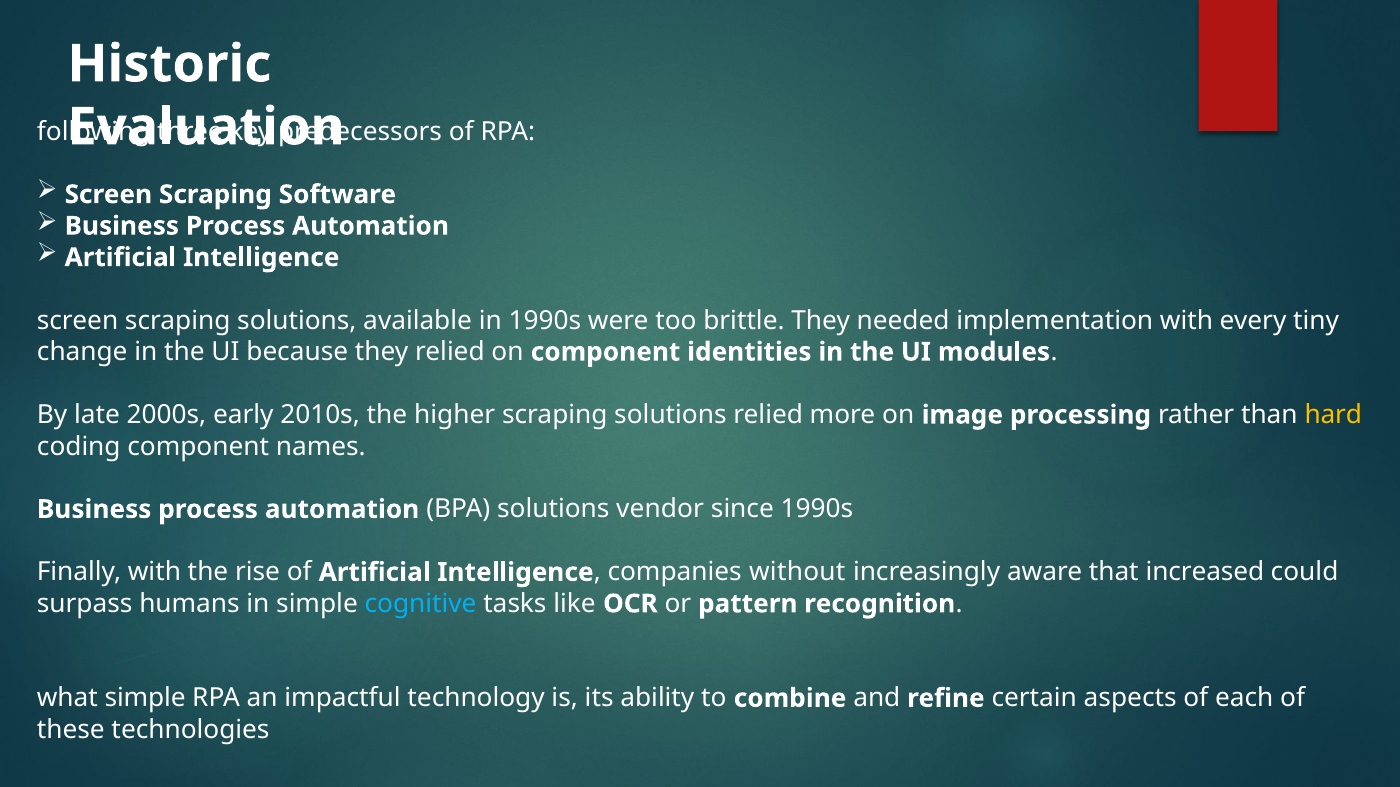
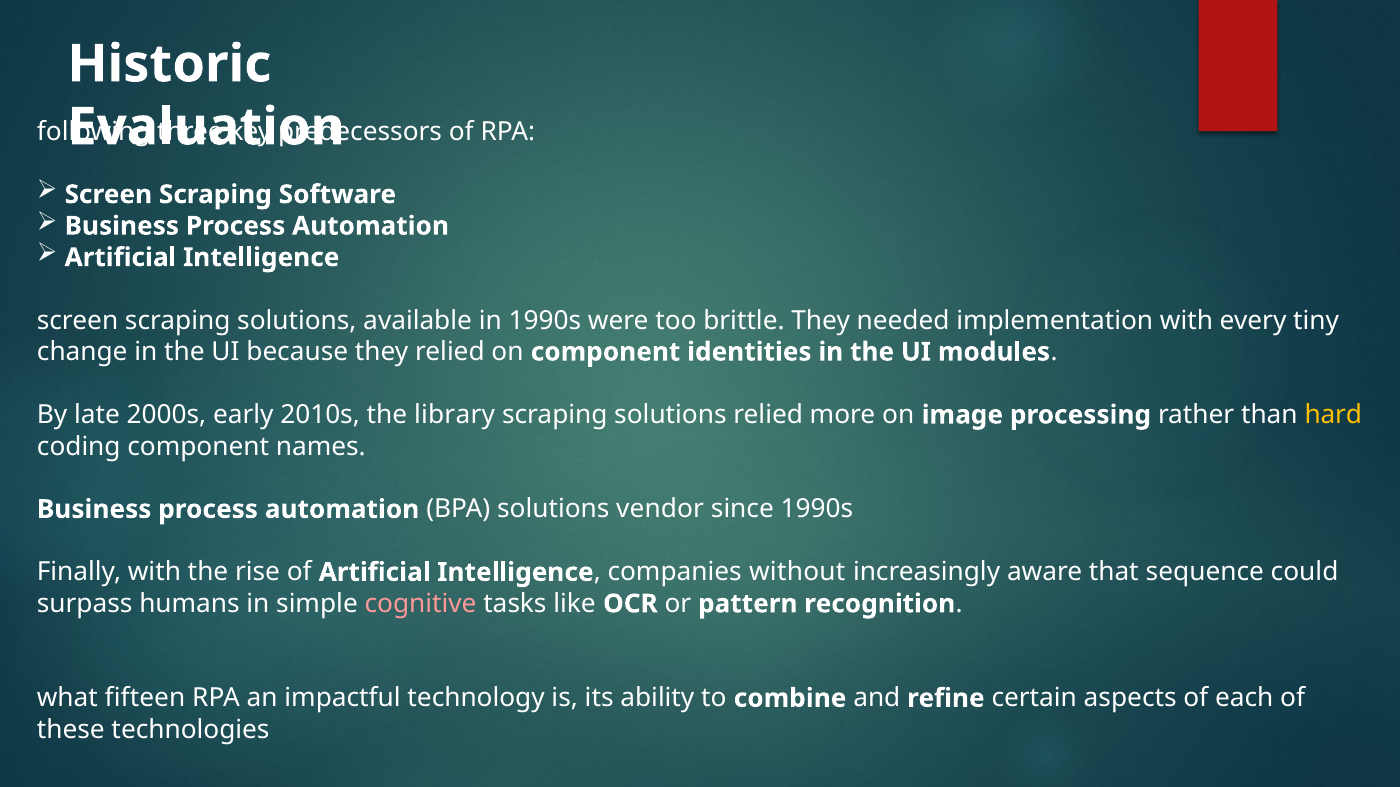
higher: higher -> library
increased: increased -> sequence
cognitive colour: light blue -> pink
what simple: simple -> fifteen
